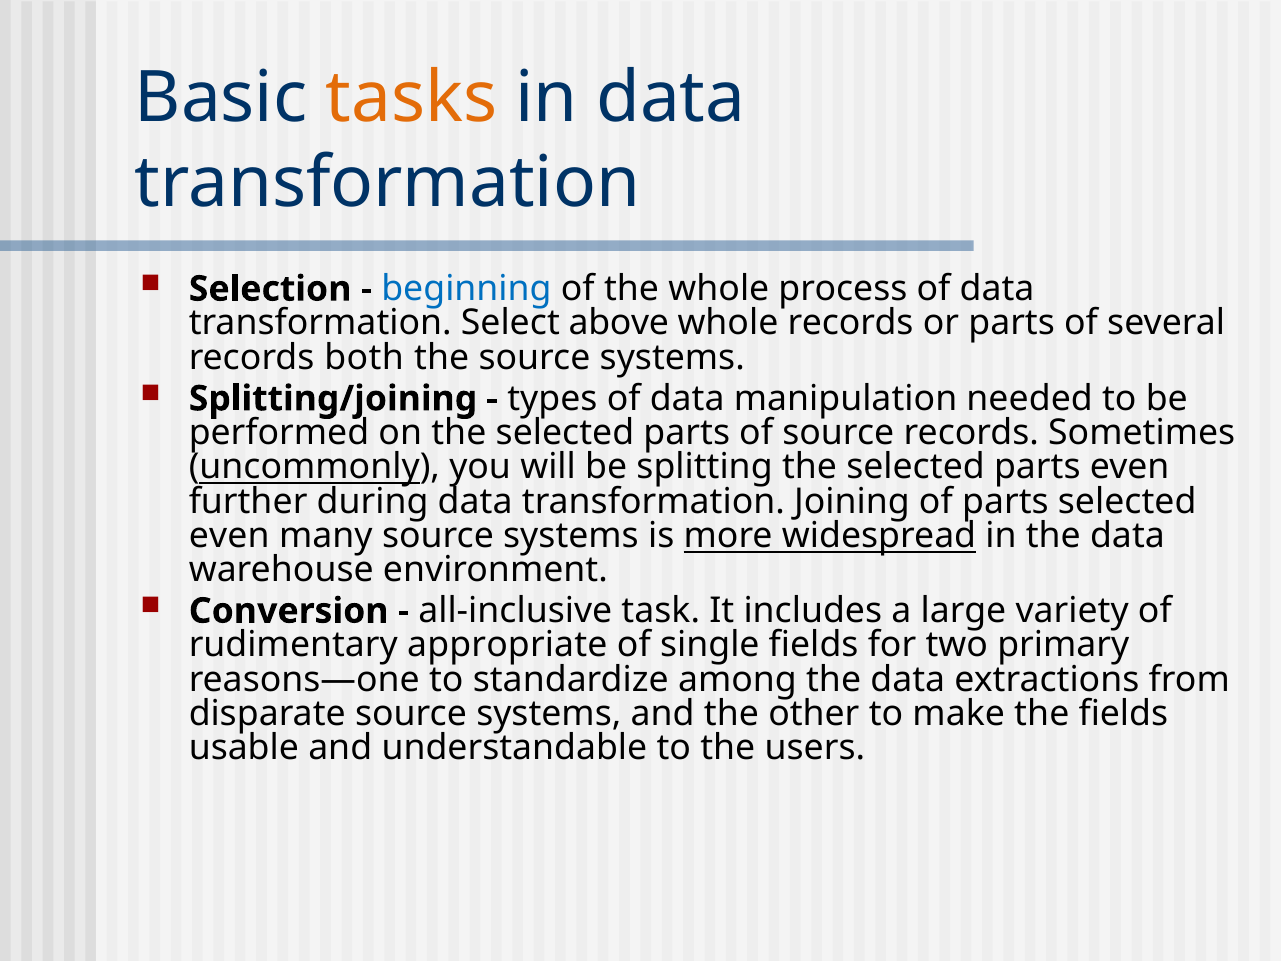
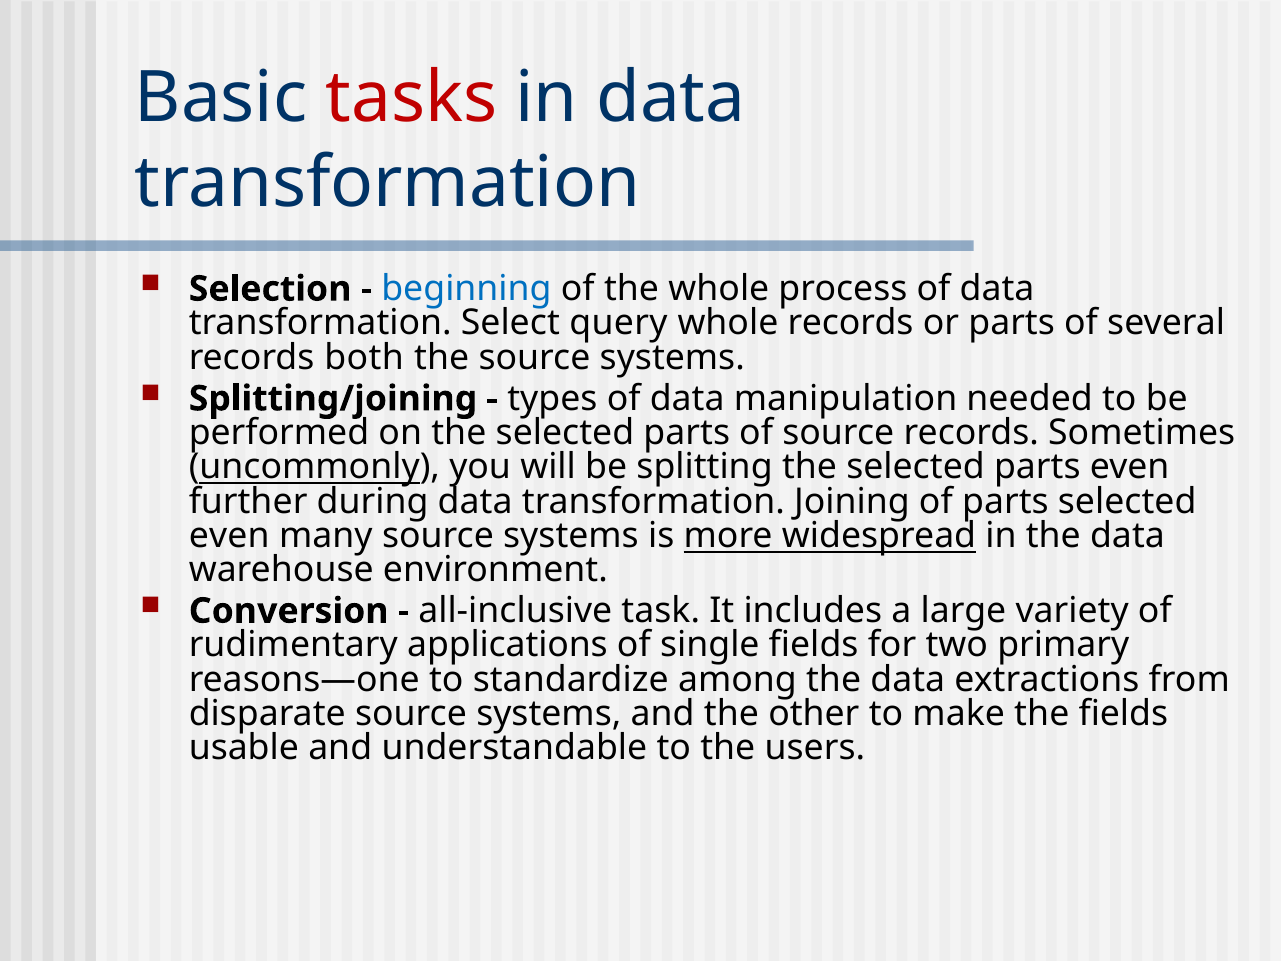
tasks colour: orange -> red
above: above -> query
appropriate: appropriate -> applications
